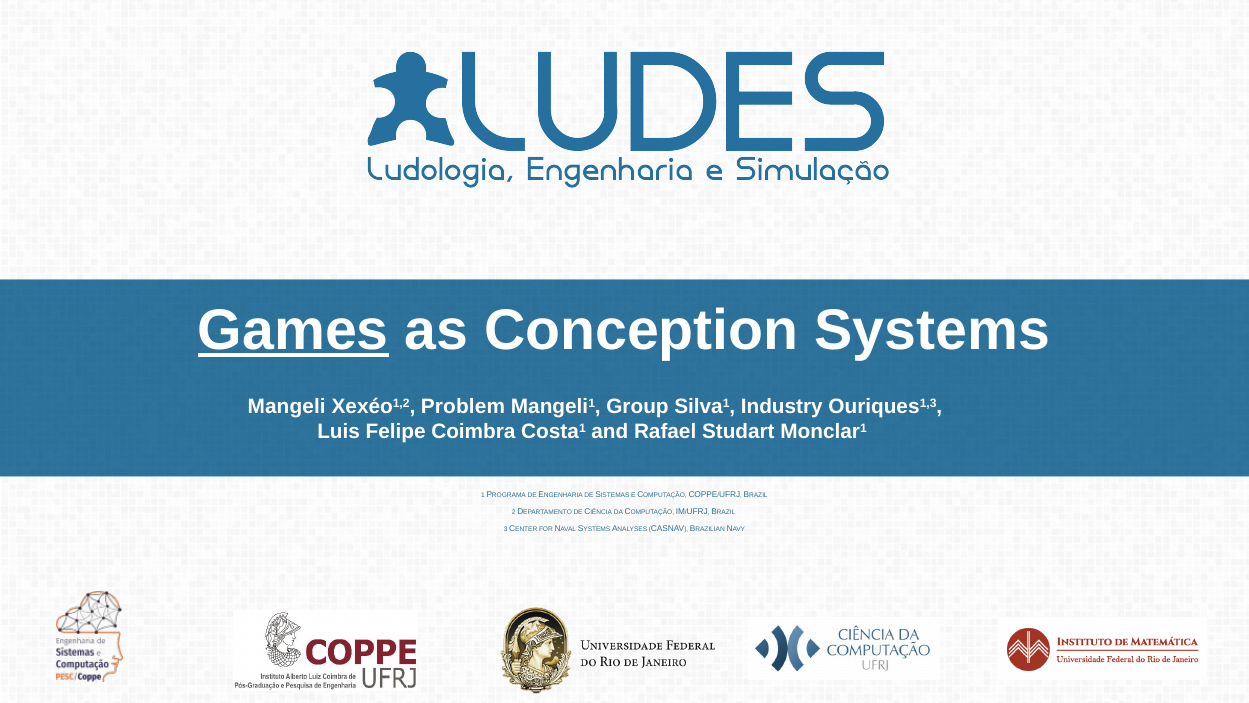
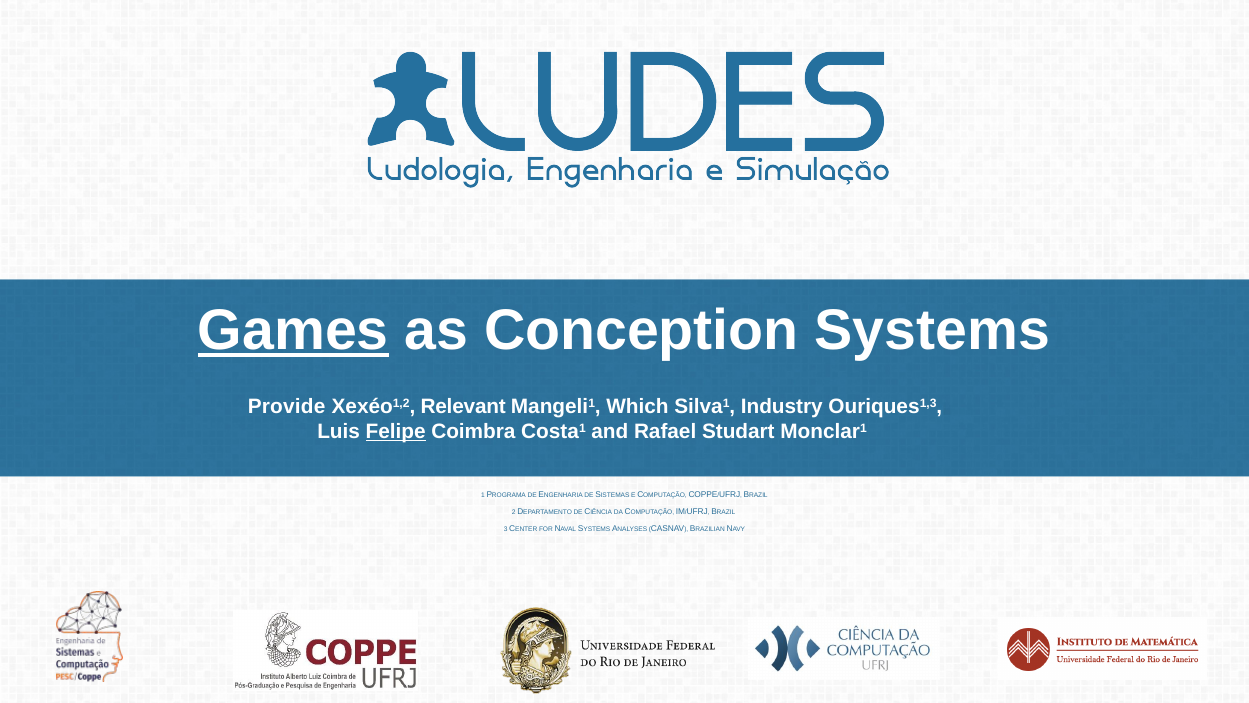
Mangeli: Mangeli -> Provide
Problem: Problem -> Relevant
Group: Group -> Which
Felipe underline: none -> present
